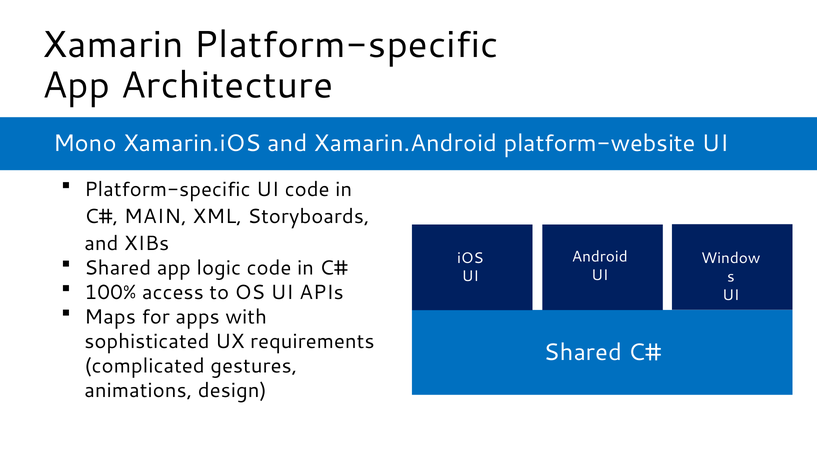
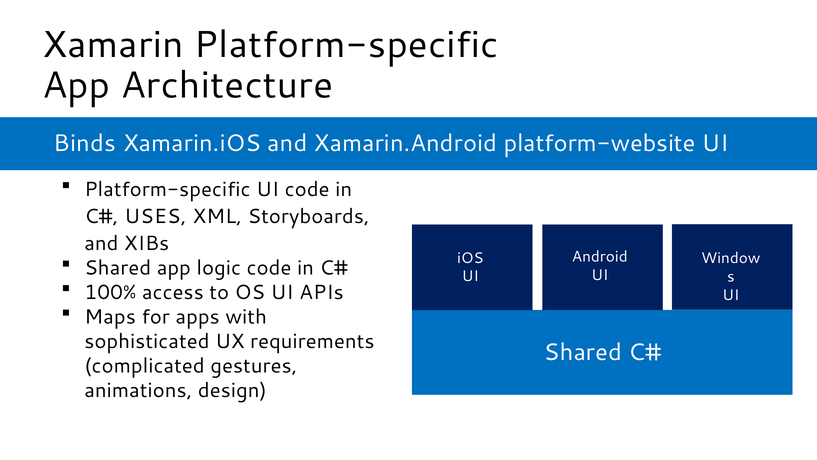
Mono: Mono -> Binds
MAIN: MAIN -> USES
